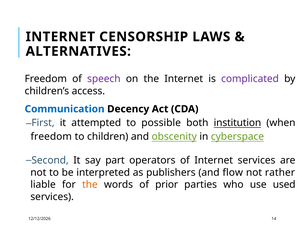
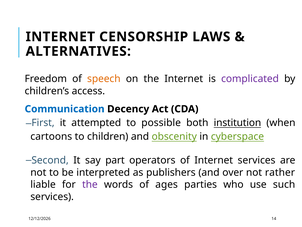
speech colour: purple -> orange
freedom at (51, 136): freedom -> cartoons
flow: flow -> over
the at (90, 184) colour: orange -> purple
prior: prior -> ages
used: used -> such
